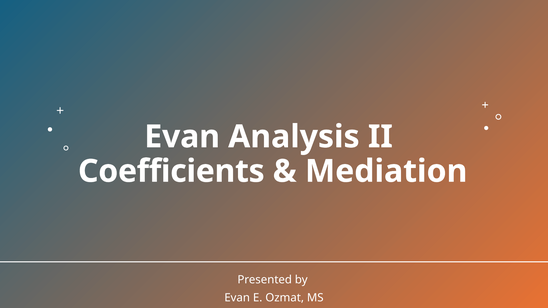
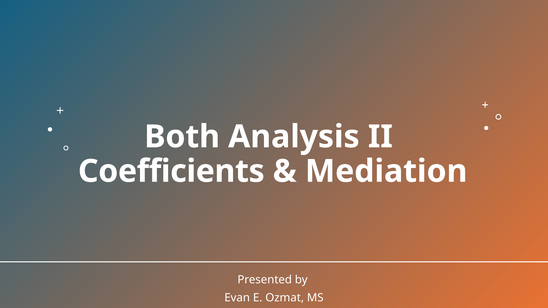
Evan at (182, 137): Evan -> Both
